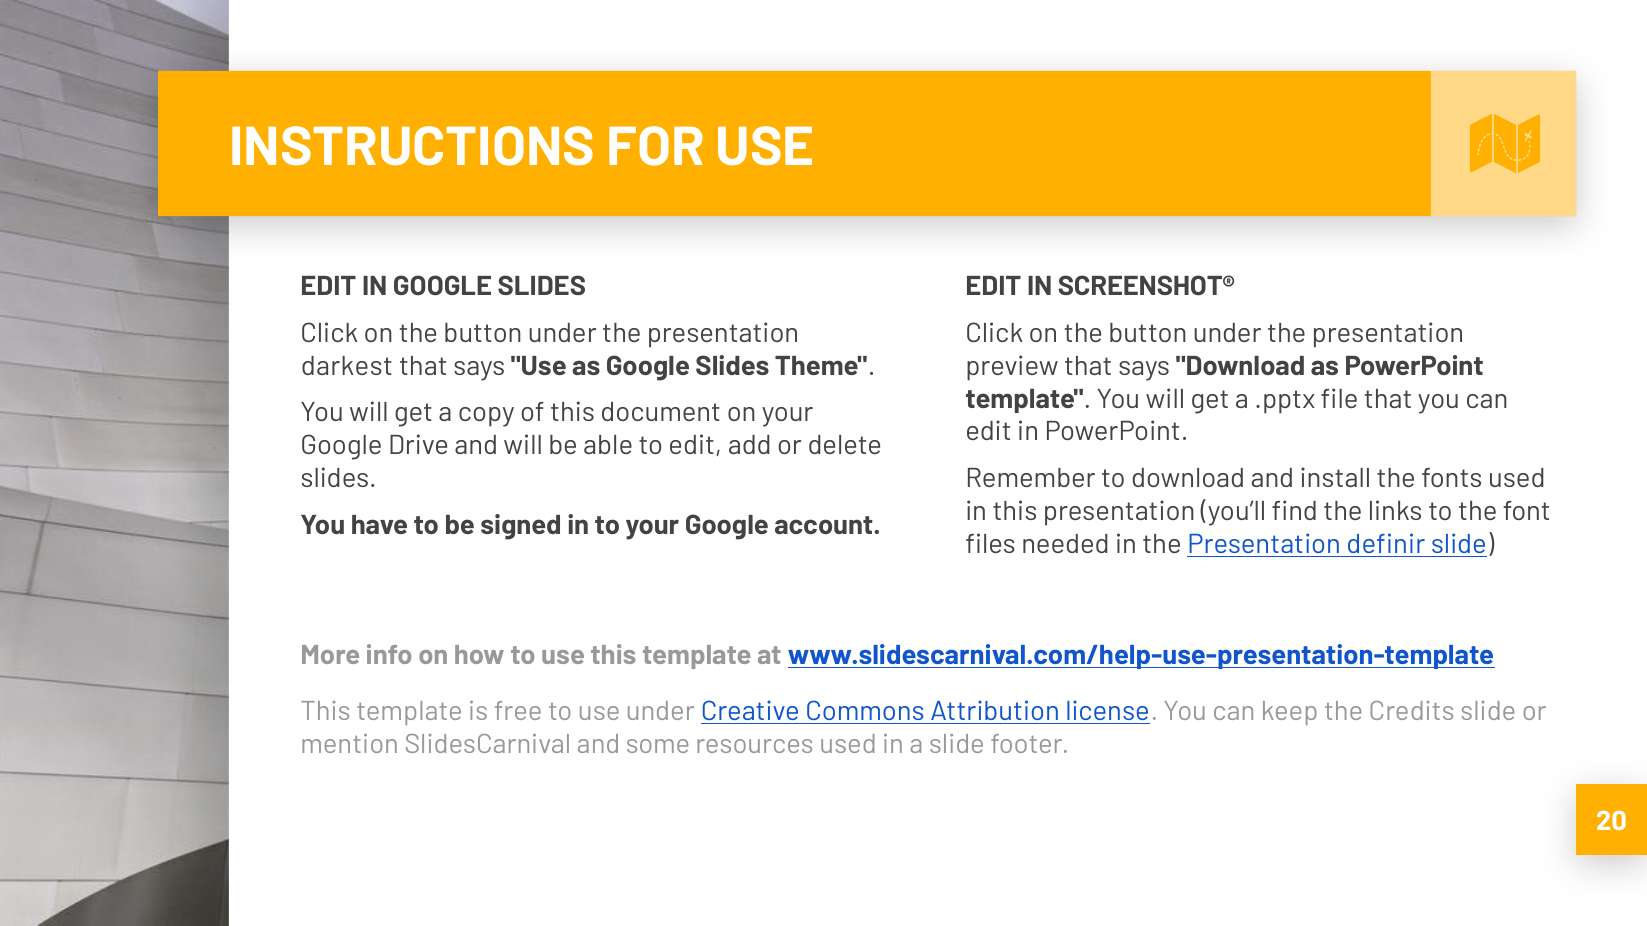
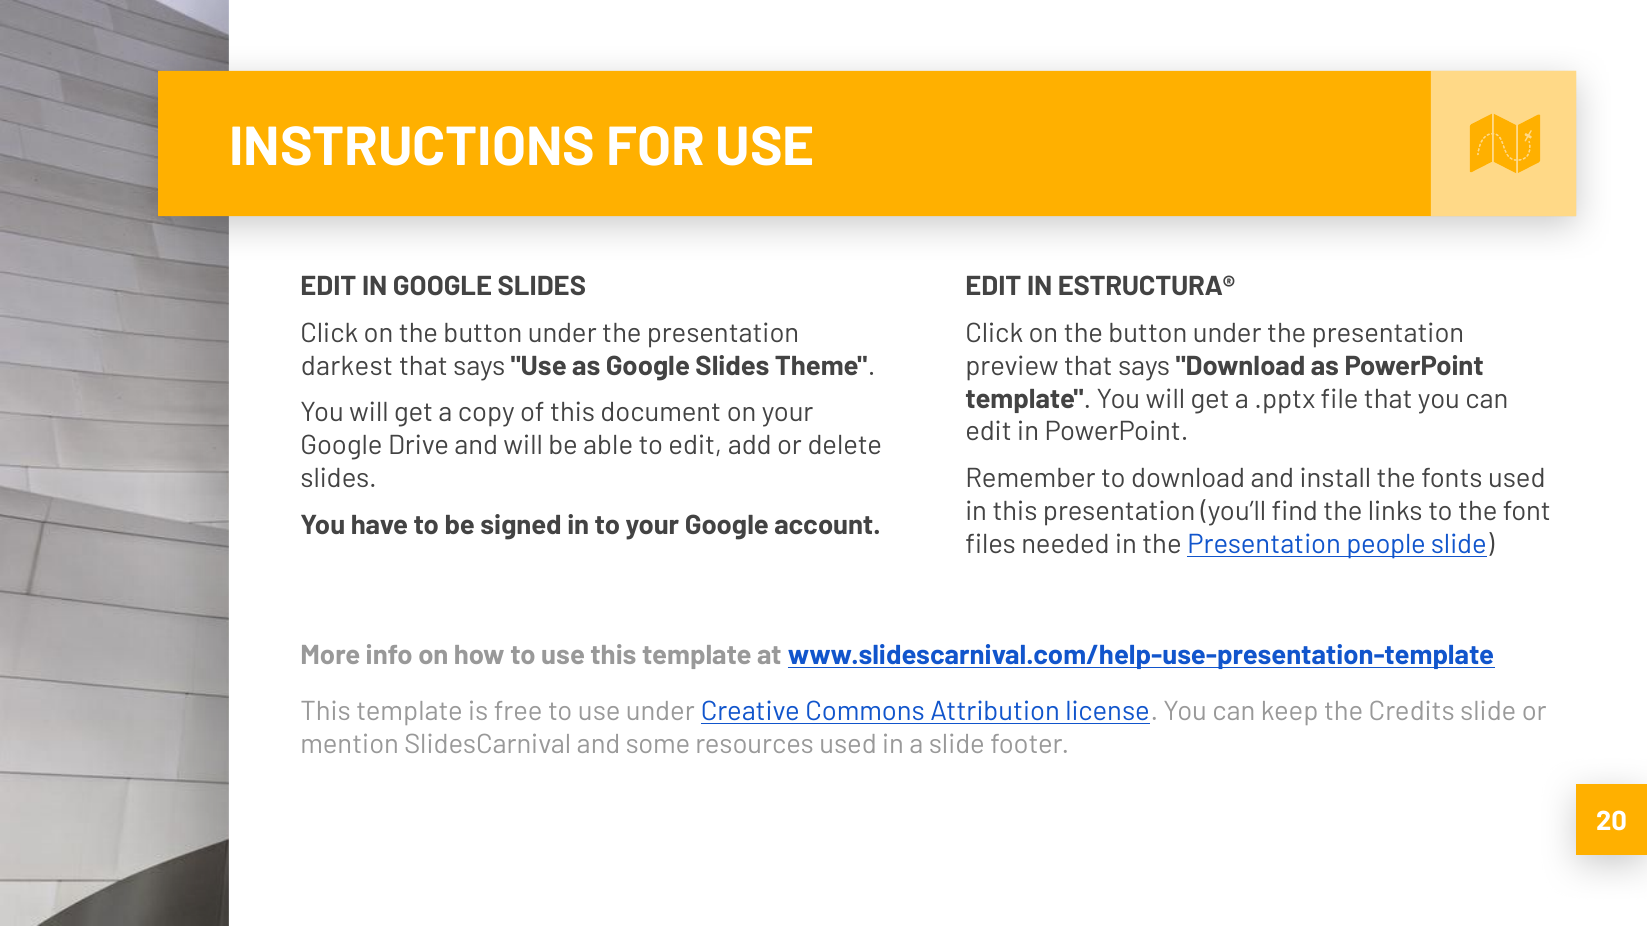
SCREENSHOT®: SCREENSHOT® -> ESTRUCTURA®
definir: definir -> people
